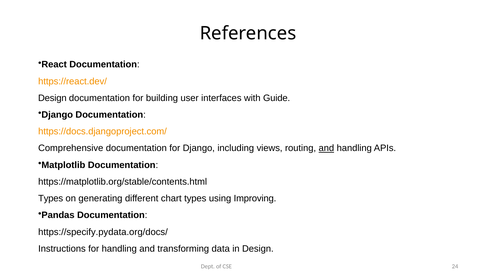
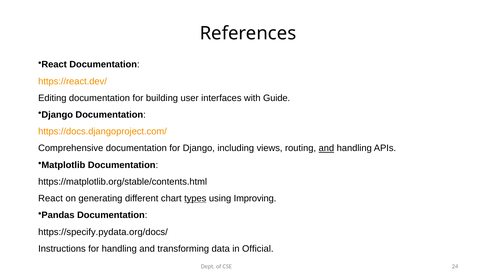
Design at (52, 98): Design -> Editing
Types at (51, 198): Types -> React
types at (195, 198) underline: none -> present
in Design: Design -> Official
